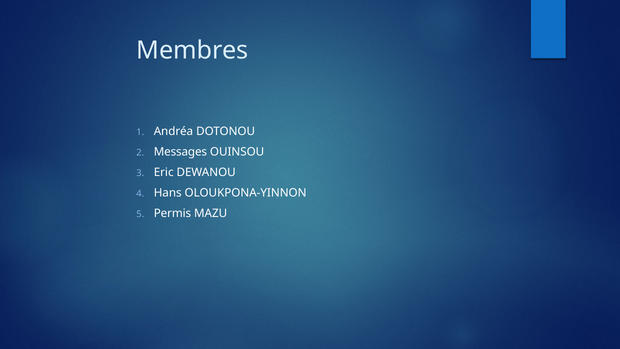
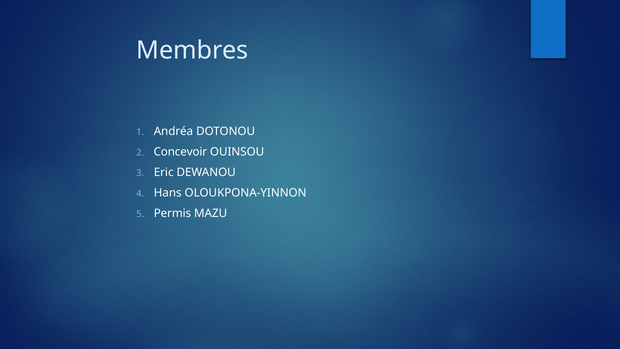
Messages: Messages -> Concevoir
